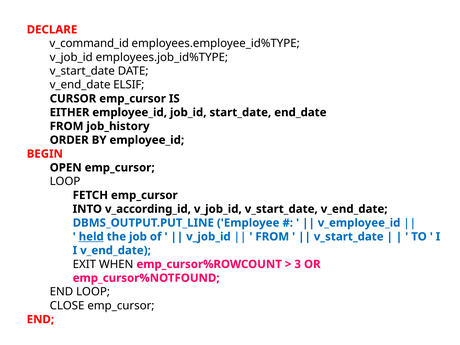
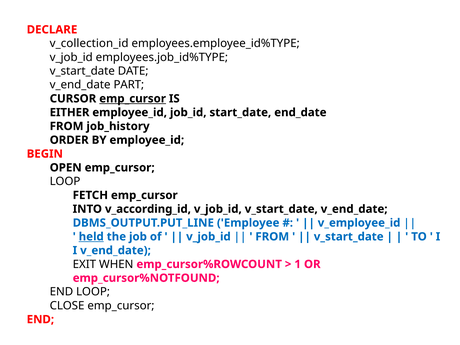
v_command_id: v_command_id -> v_collection_id
ELSIF: ELSIF -> PART
emp_cursor at (133, 99) underline: none -> present
3: 3 -> 1
